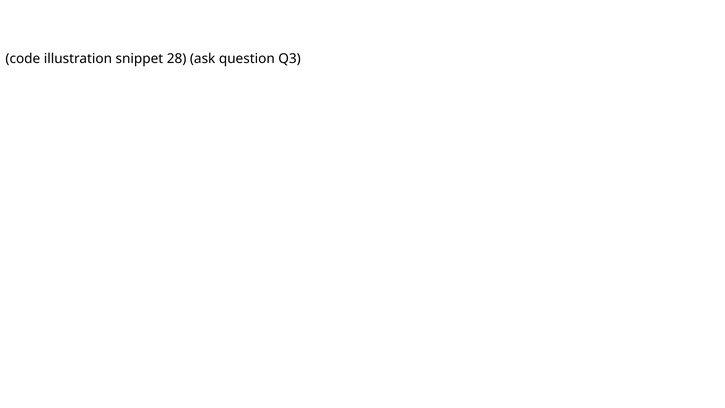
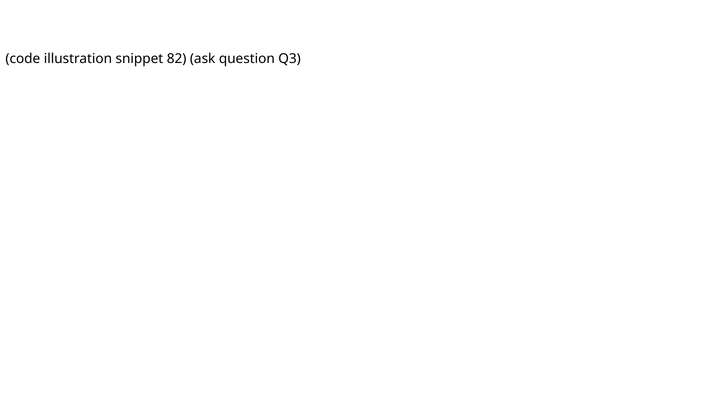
28: 28 -> 82
